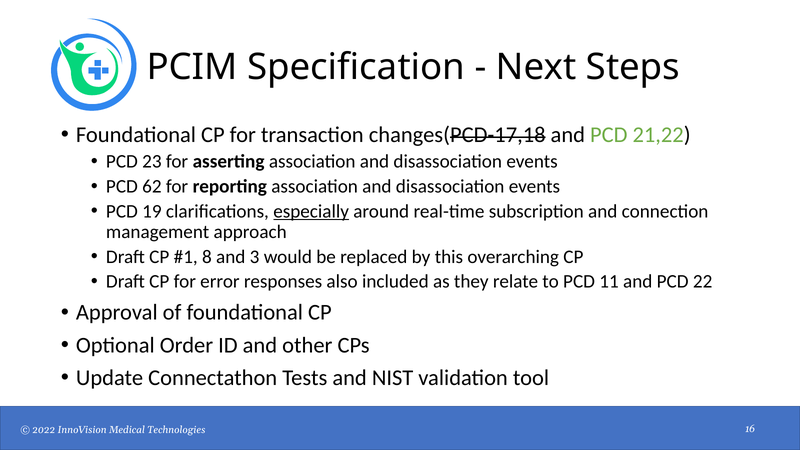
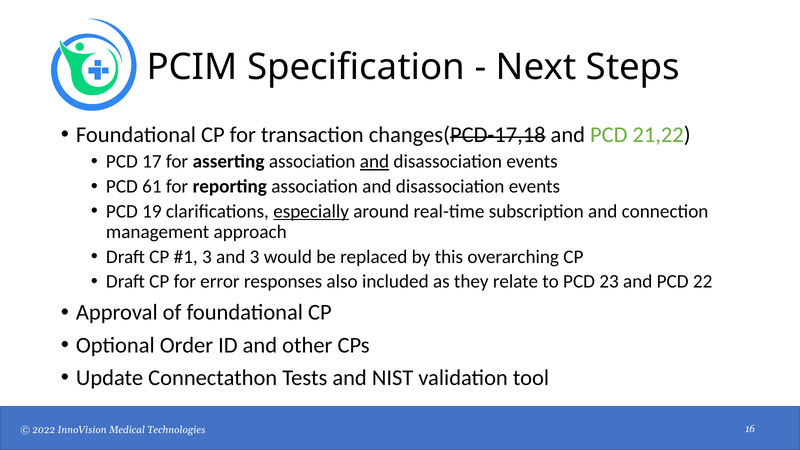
23: 23 -> 17
and at (374, 162) underline: none -> present
62: 62 -> 61
8 at (207, 257): 8 -> 3
11: 11 -> 23
